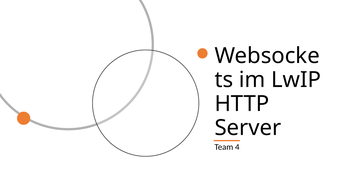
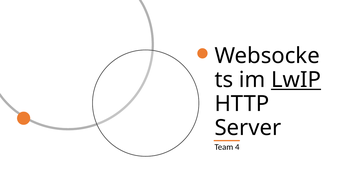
LwIP underline: none -> present
